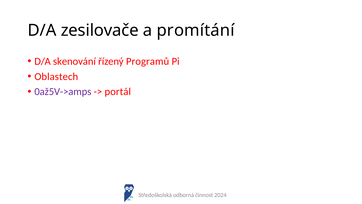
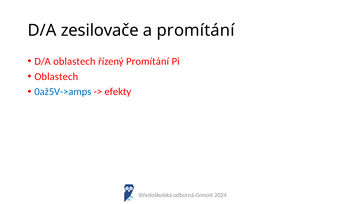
D/A skenování: skenování -> oblastech
řízený Programů: Programů -> Promítání
0až5V->amps colour: purple -> blue
portál: portál -> efekty
